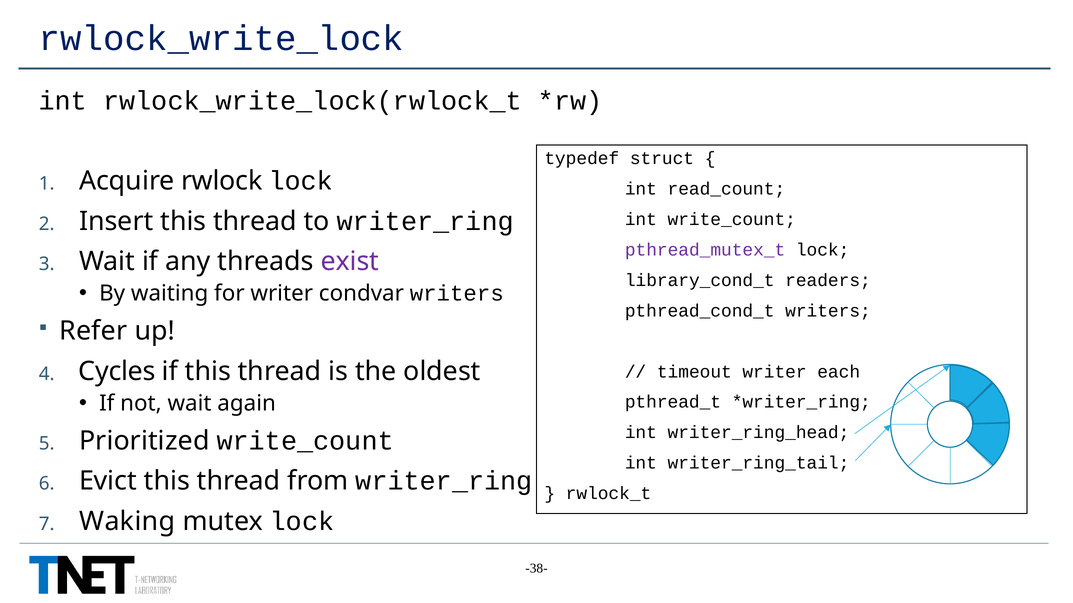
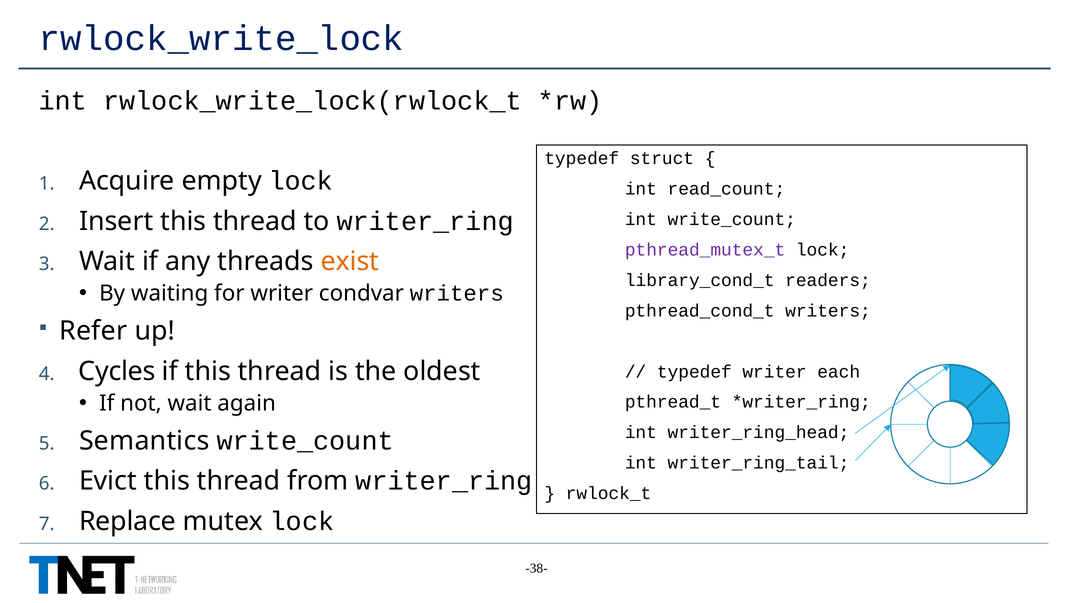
rwlock: rwlock -> empty
exist colour: purple -> orange
timeout at (694, 372): timeout -> typedef
Prioritized: Prioritized -> Semantics
Waking: Waking -> Replace
